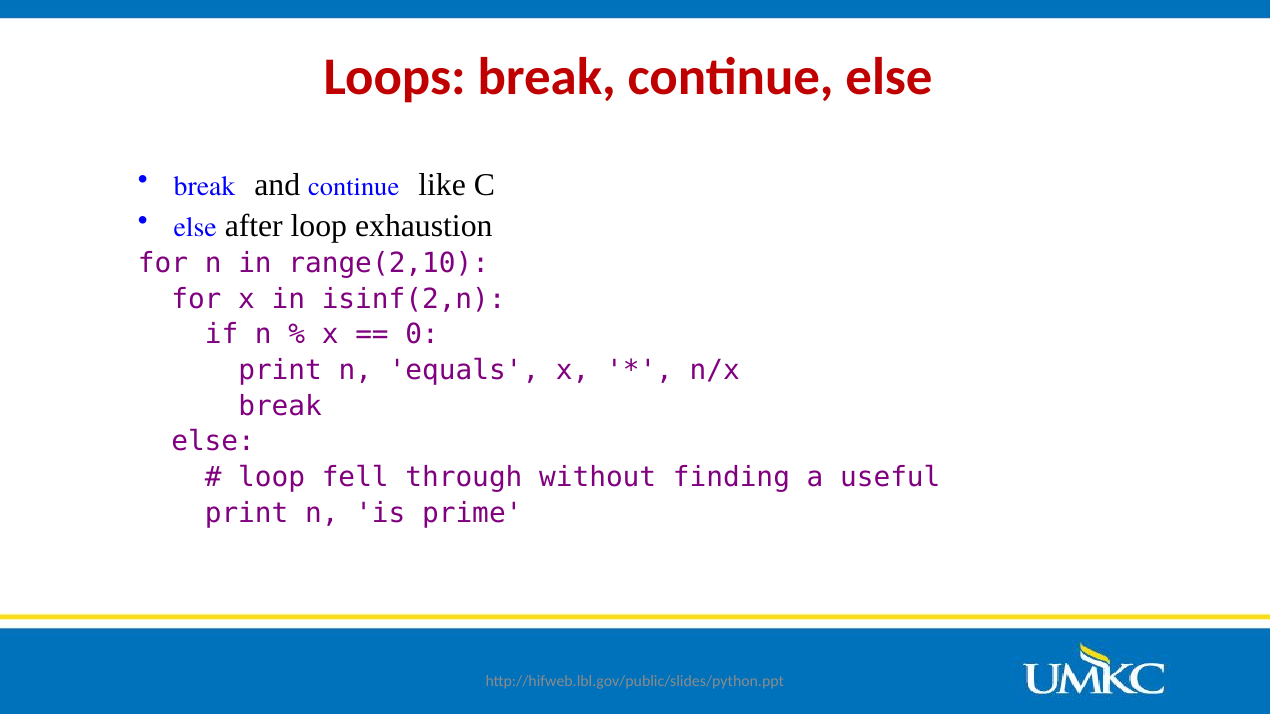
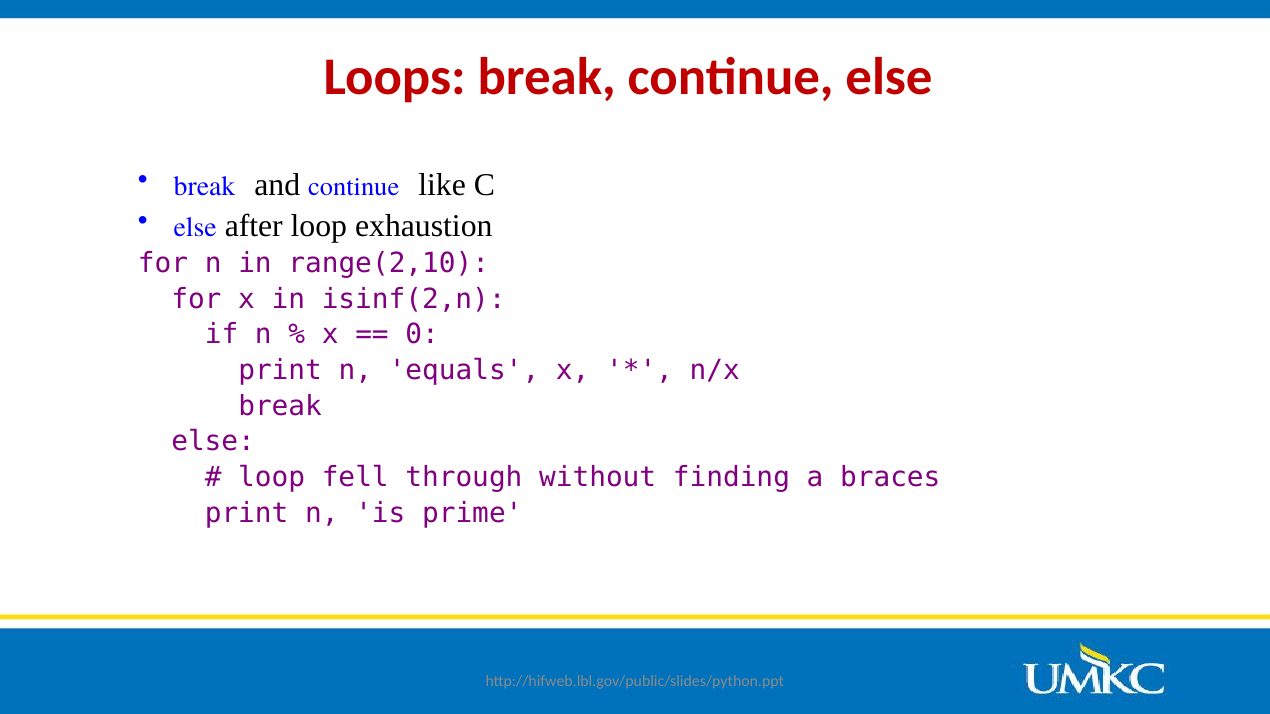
useful: useful -> braces
